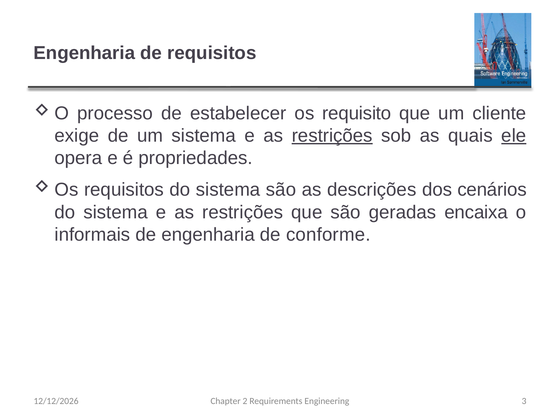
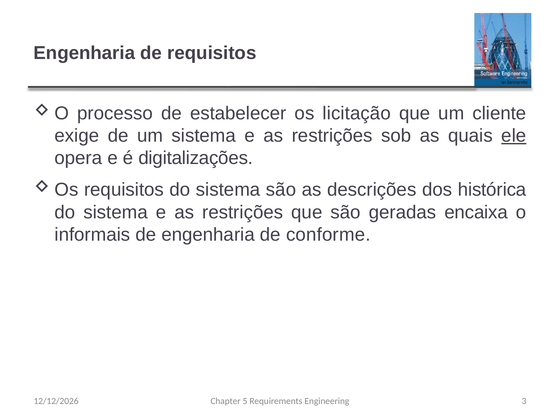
requisito: requisito -> licitação
restrições at (332, 136) underline: present -> none
propriedades: propriedades -> digitalizações
cenários: cenários -> histórica
2: 2 -> 5
